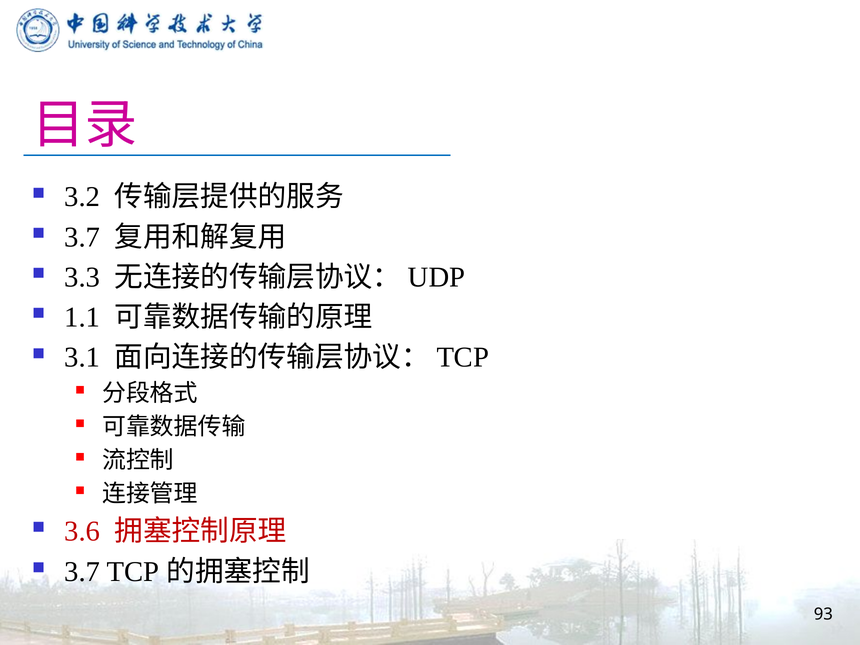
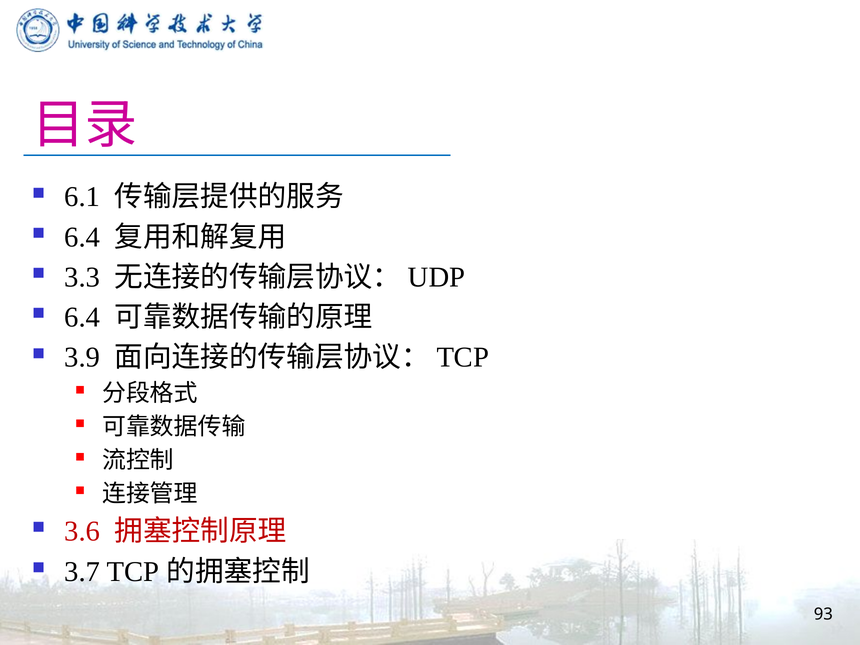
3.2: 3.2 -> 6.1
3.7 at (82, 237): 3.7 -> 6.4
1.1 at (82, 317): 1.1 -> 6.4
3.1: 3.1 -> 3.9
